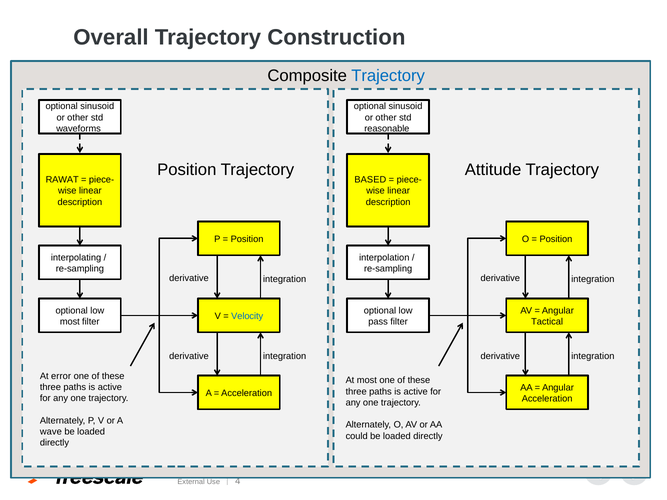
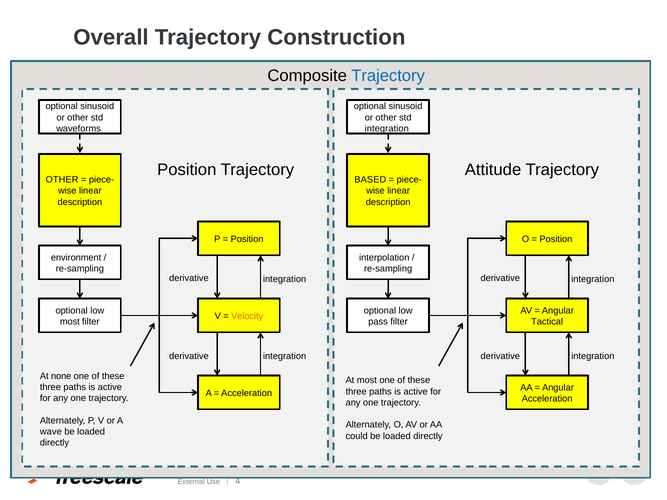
reasonable at (387, 129): reasonable -> integration
RAWAT at (62, 180): RAWAT -> OTHER
interpolating: interpolating -> environment
Velocity colour: blue -> orange
error: error -> none
